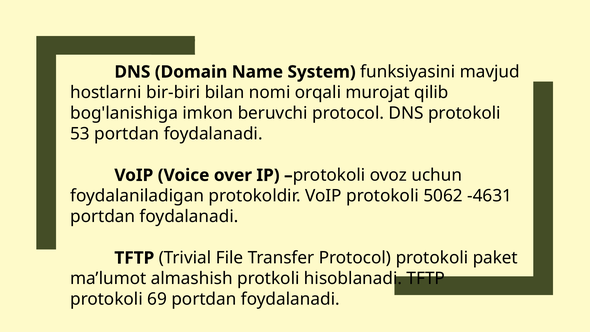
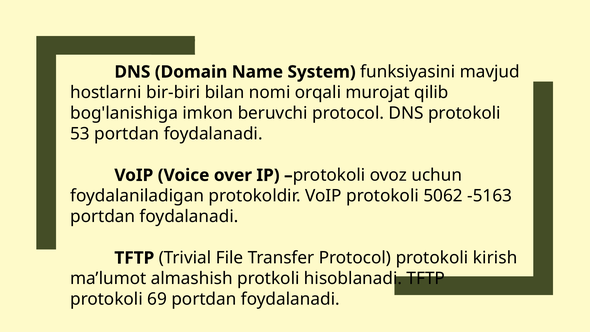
-4631: -4631 -> -5163
paket: paket -> kirish
